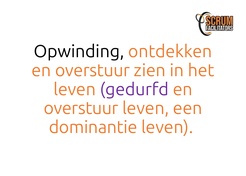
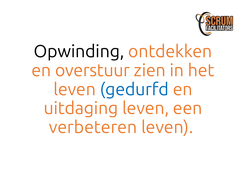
gedurfd colour: purple -> blue
overstuur at (81, 108): overstuur -> uitdaging
dominantie: dominantie -> verbeteren
